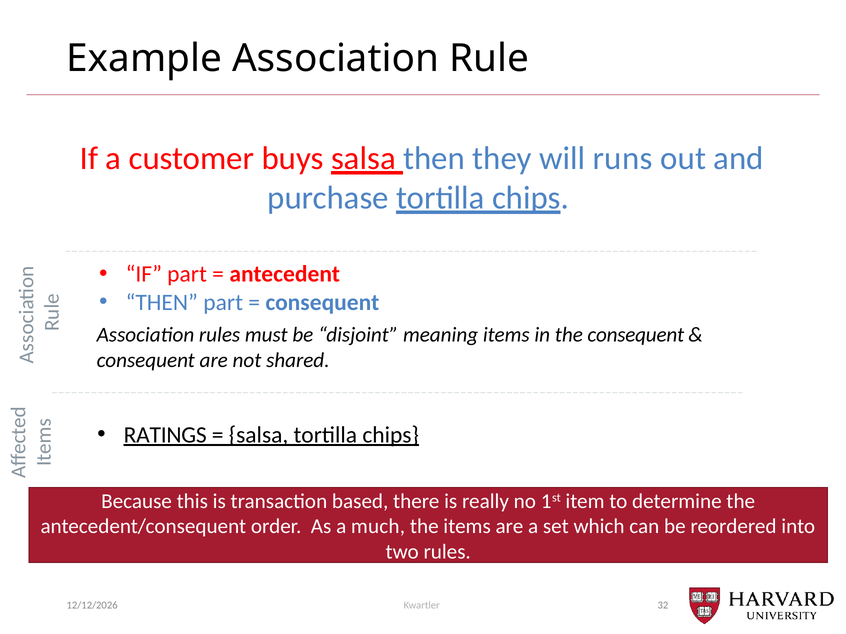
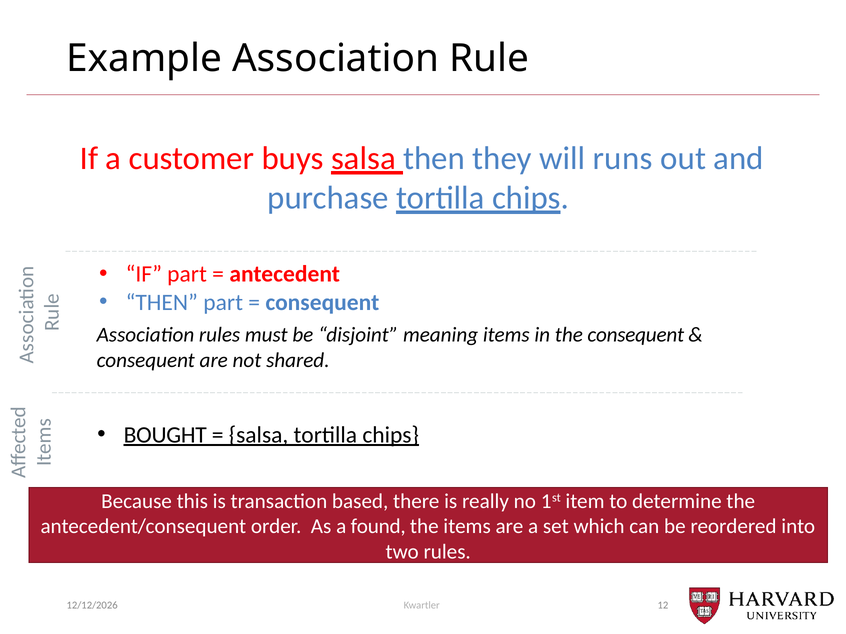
RATINGS: RATINGS -> BOUGHT
much: much -> found
32: 32 -> 12
